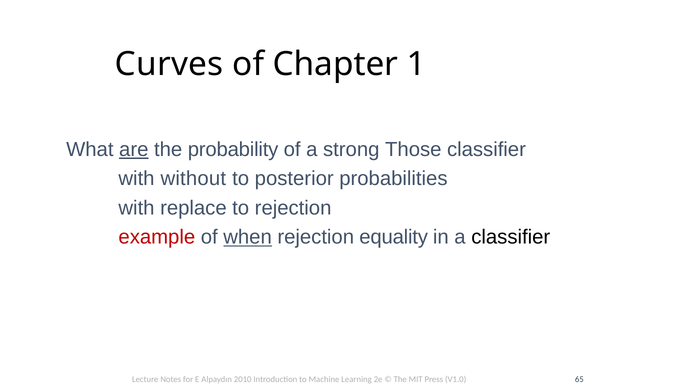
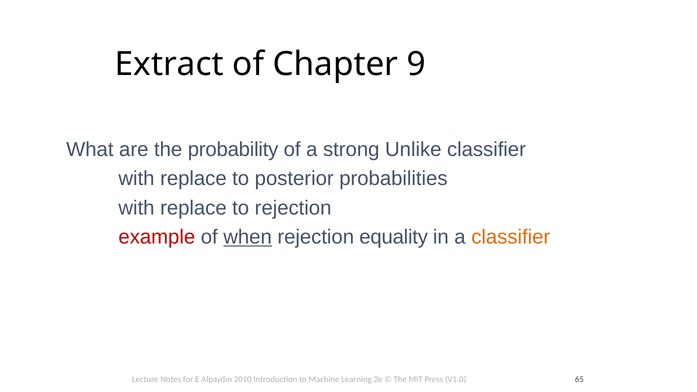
Curves: Curves -> Extract
1: 1 -> 9
are underline: present -> none
Those: Those -> Unlike
without at (193, 179): without -> replace
classifier at (511, 237) colour: black -> orange
